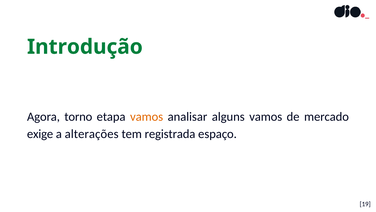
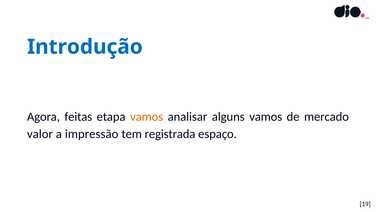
Introdução colour: green -> blue
torno: torno -> feitas
exige: exige -> valor
alterações: alterações -> impressão
